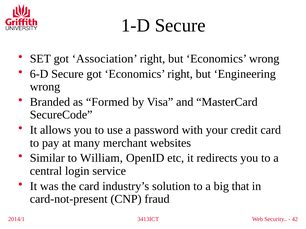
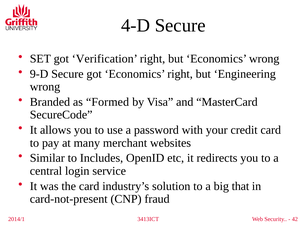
1-D: 1-D -> 4-D
Association: Association -> Verification
6-D: 6-D -> 9-D
William: William -> Includes
